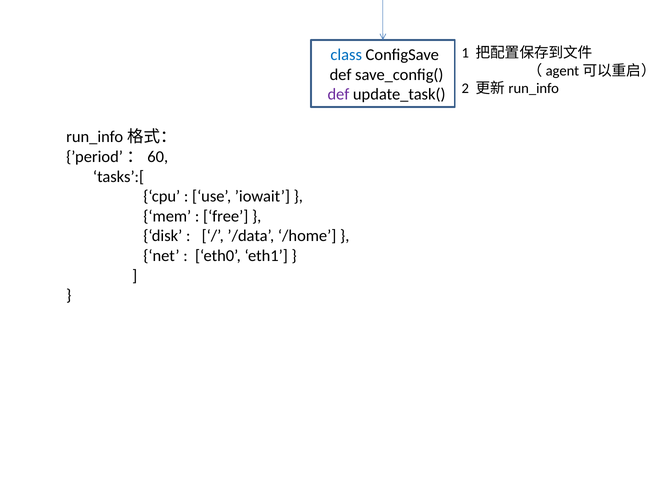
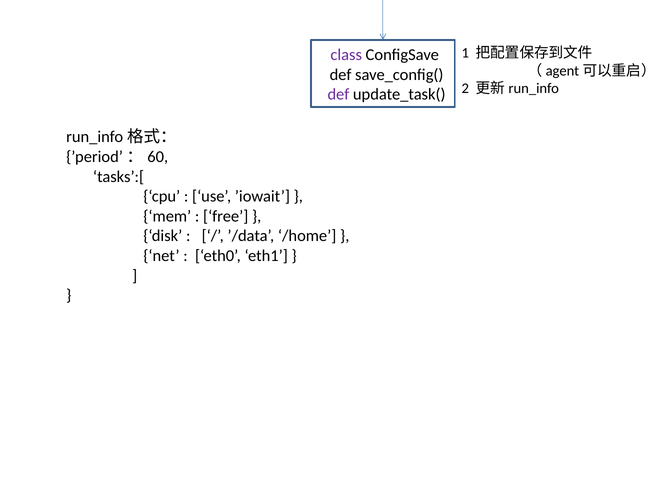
class colour: blue -> purple
